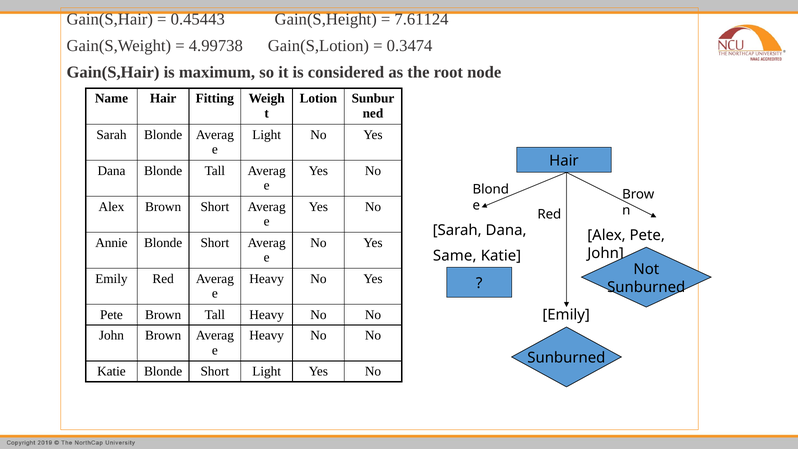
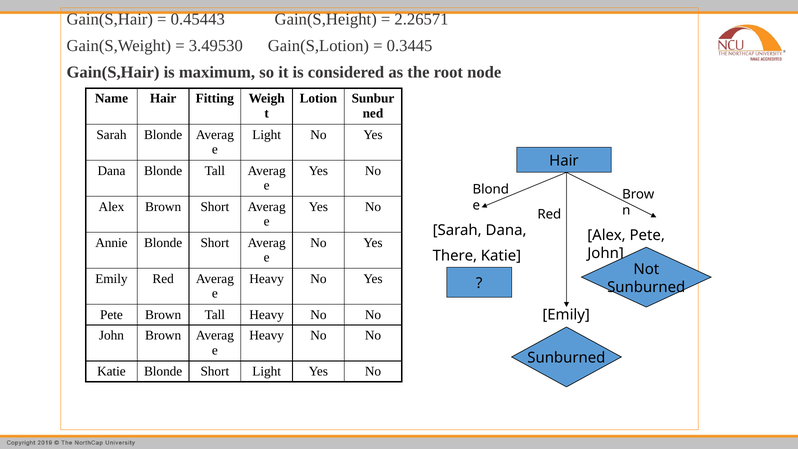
7.61124: 7.61124 -> 2.26571
4.99738: 4.99738 -> 3.49530
0.3474: 0.3474 -> 0.3445
Same: Same -> There
